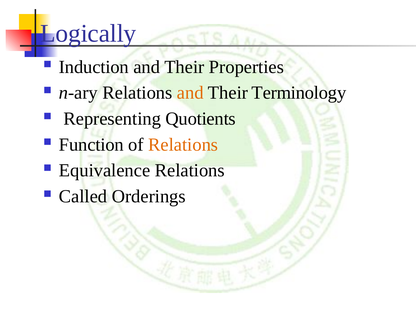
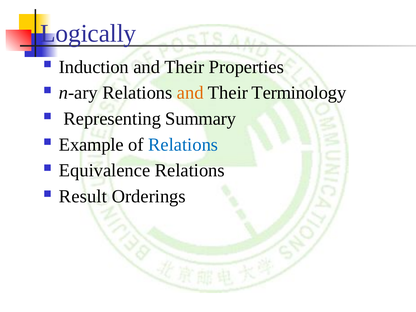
Quotients: Quotients -> Summary
Function: Function -> Example
Relations at (183, 145) colour: orange -> blue
Called: Called -> Result
